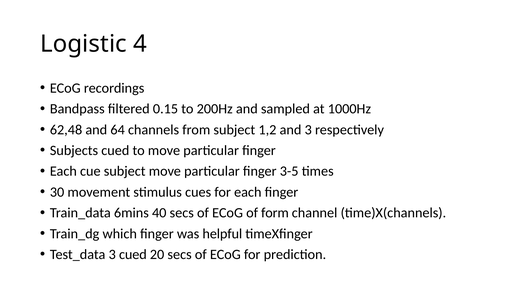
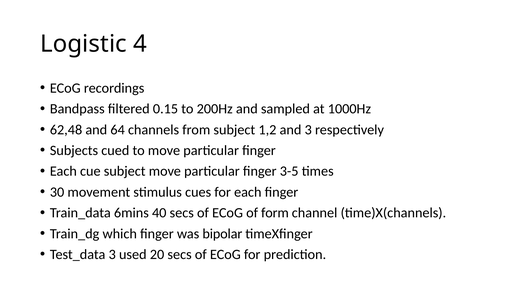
helpful: helpful -> bipolar
3 cued: cued -> used
